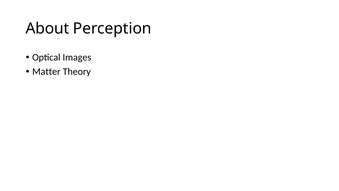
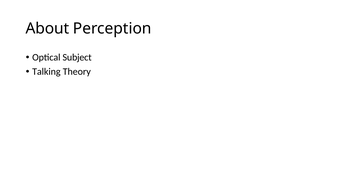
Images: Images -> Subject
Matter: Matter -> Talking
